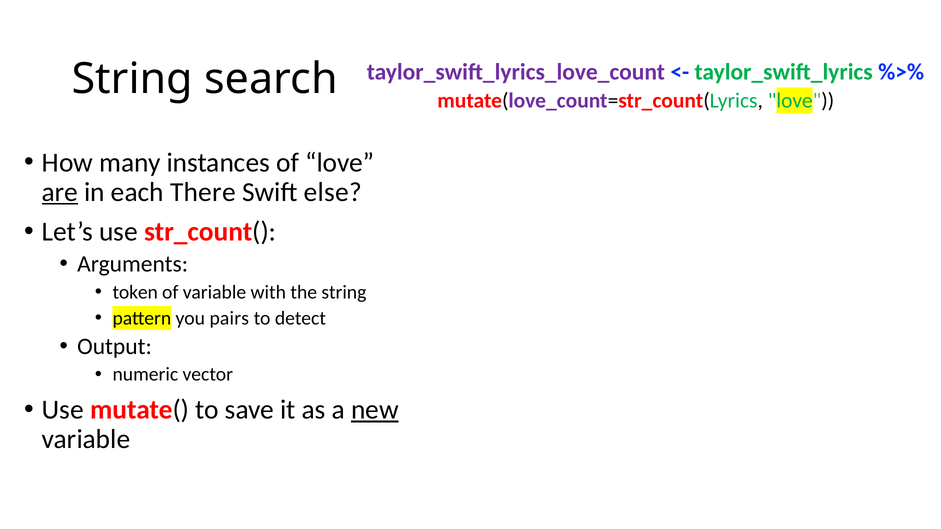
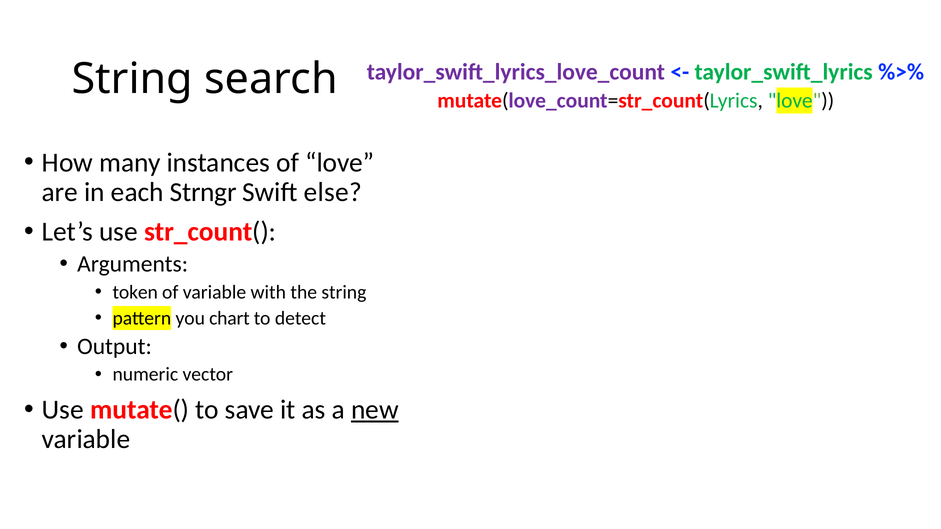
are underline: present -> none
There: There -> Strngr
pairs: pairs -> chart
